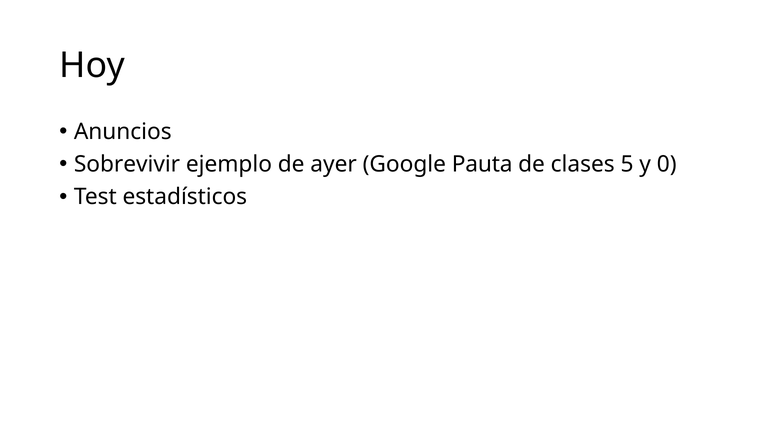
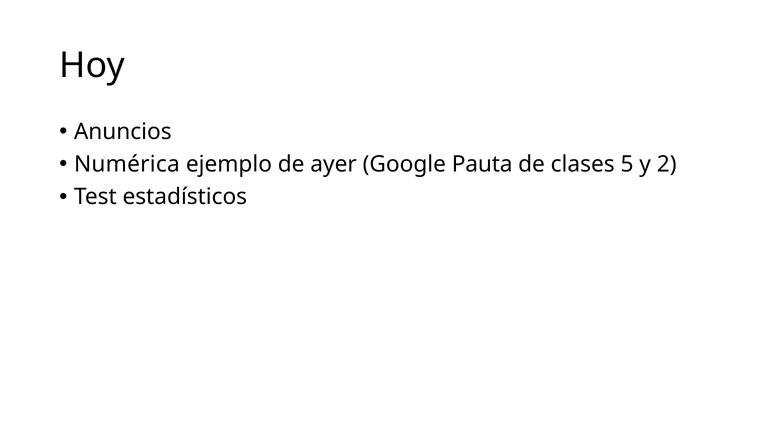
Sobrevivir: Sobrevivir -> Numérica
0: 0 -> 2
